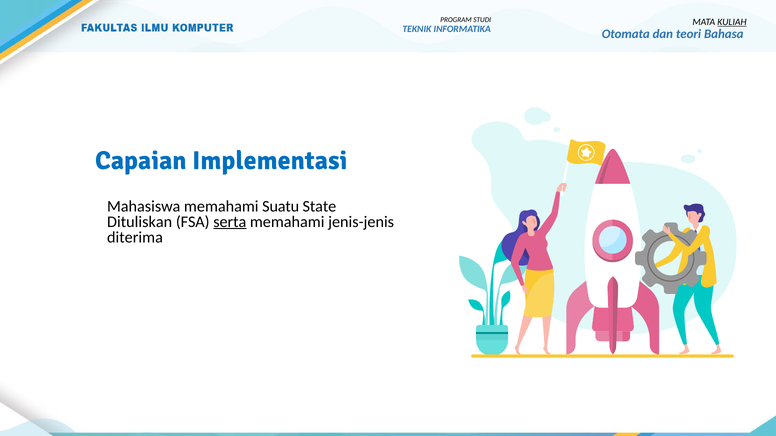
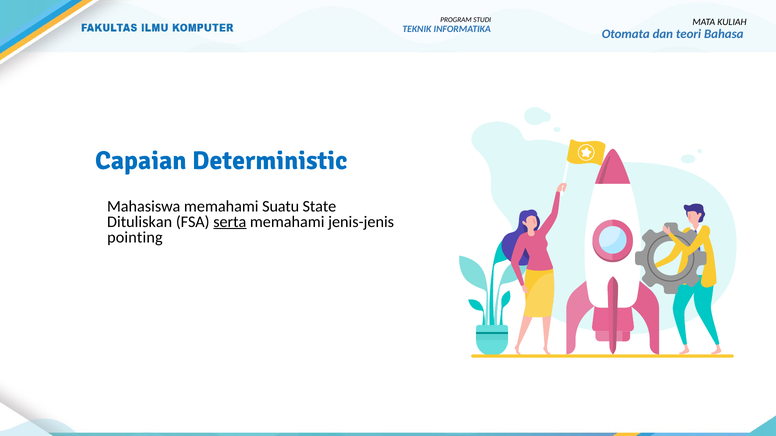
KULIAH underline: present -> none
Implementasi: Implementasi -> Deterministic
diterima: diterima -> pointing
